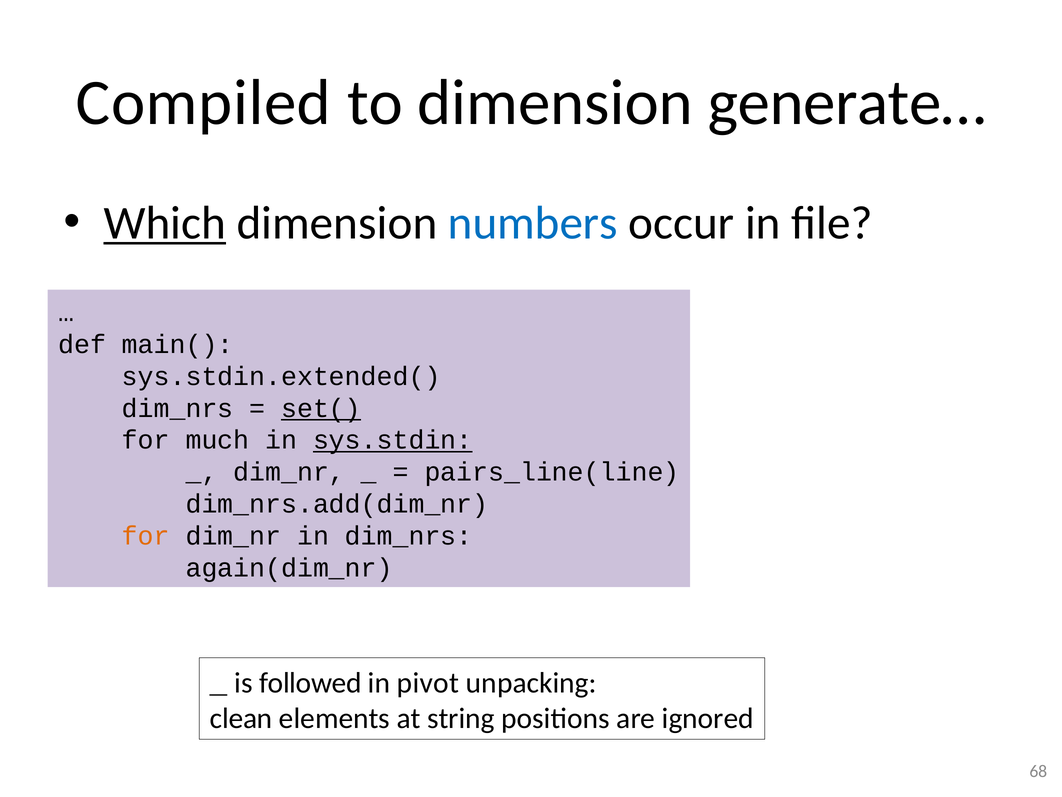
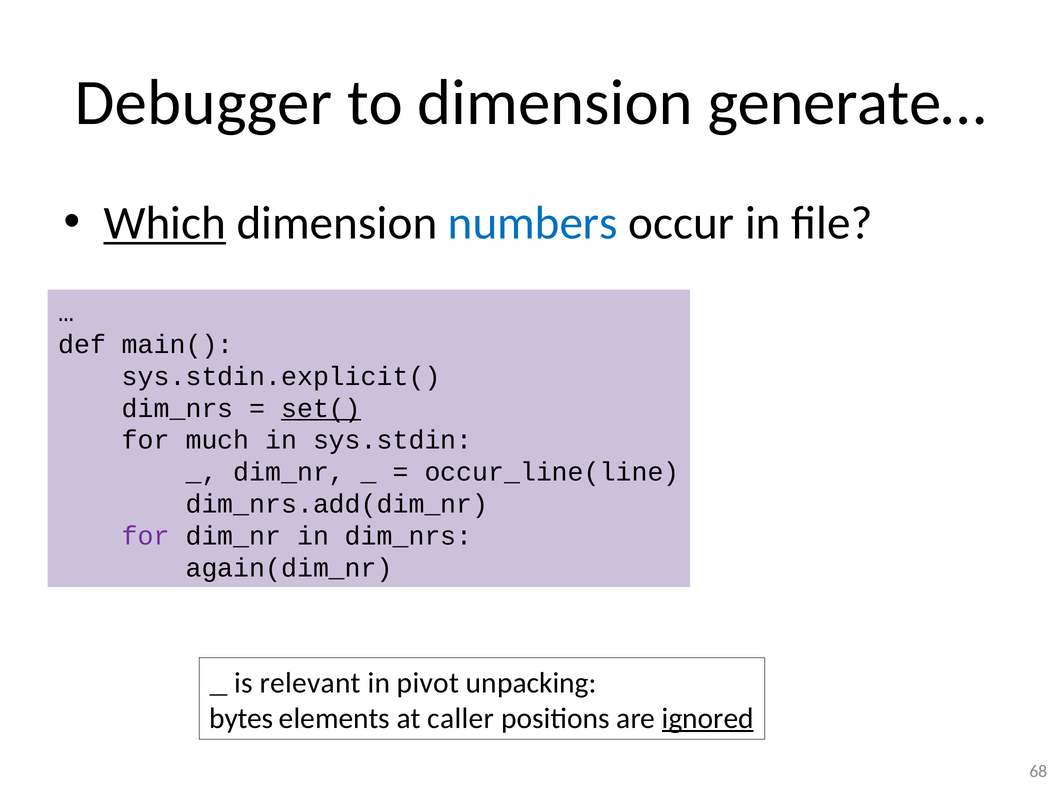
Compiled: Compiled -> Debugger
sys.stdin.extended(: sys.stdin.extended( -> sys.stdin.explicit(
sys.stdin underline: present -> none
pairs_line(line: pairs_line(line -> occur_line(line
for at (146, 536) colour: orange -> purple
followed: followed -> relevant
clean: clean -> bytes
string: string -> caller
ignored underline: none -> present
